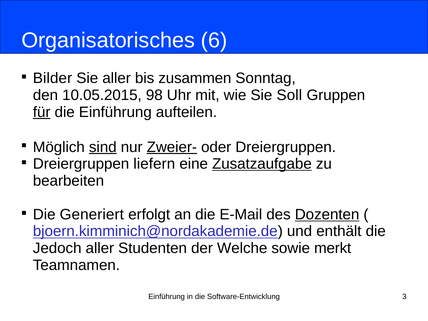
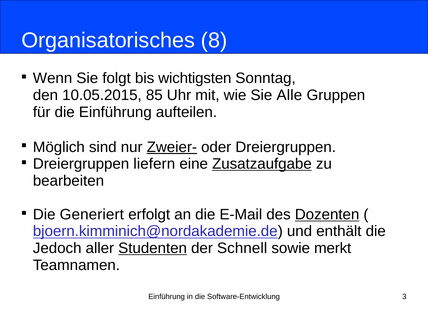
6: 6 -> 8
Bilder: Bilder -> Wenn
Sie aller: aller -> folgt
zusammen: zusammen -> wichtigsten
98: 98 -> 85
Soll: Soll -> Alle
für underline: present -> none
sind underline: present -> none
Studenten underline: none -> present
Welche: Welche -> Schnell
